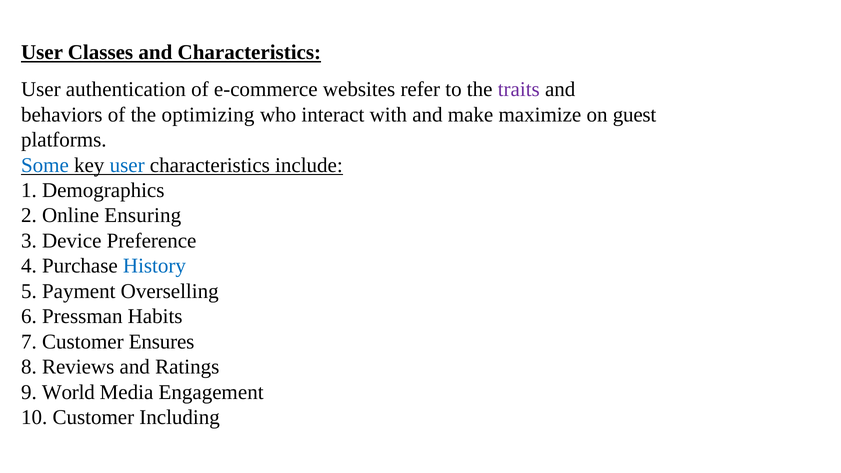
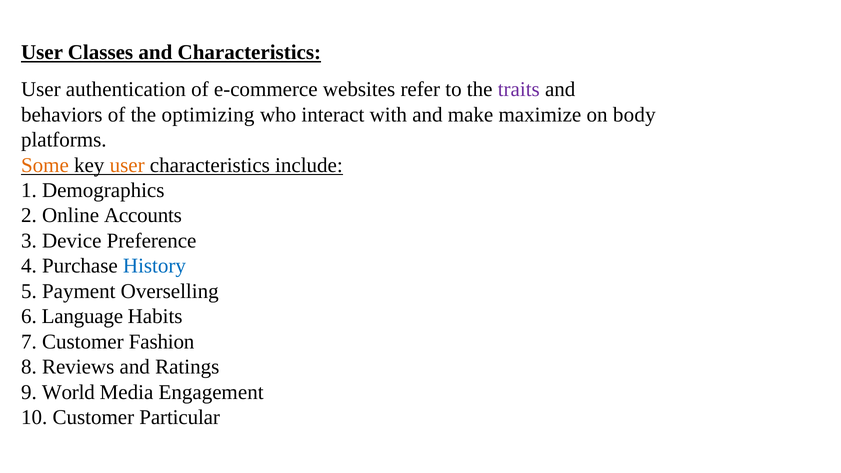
guest: guest -> body
Some colour: blue -> orange
user at (127, 165) colour: blue -> orange
Ensuring: Ensuring -> Accounts
Pressman: Pressman -> Language
Ensures: Ensures -> Fashion
Including: Including -> Particular
